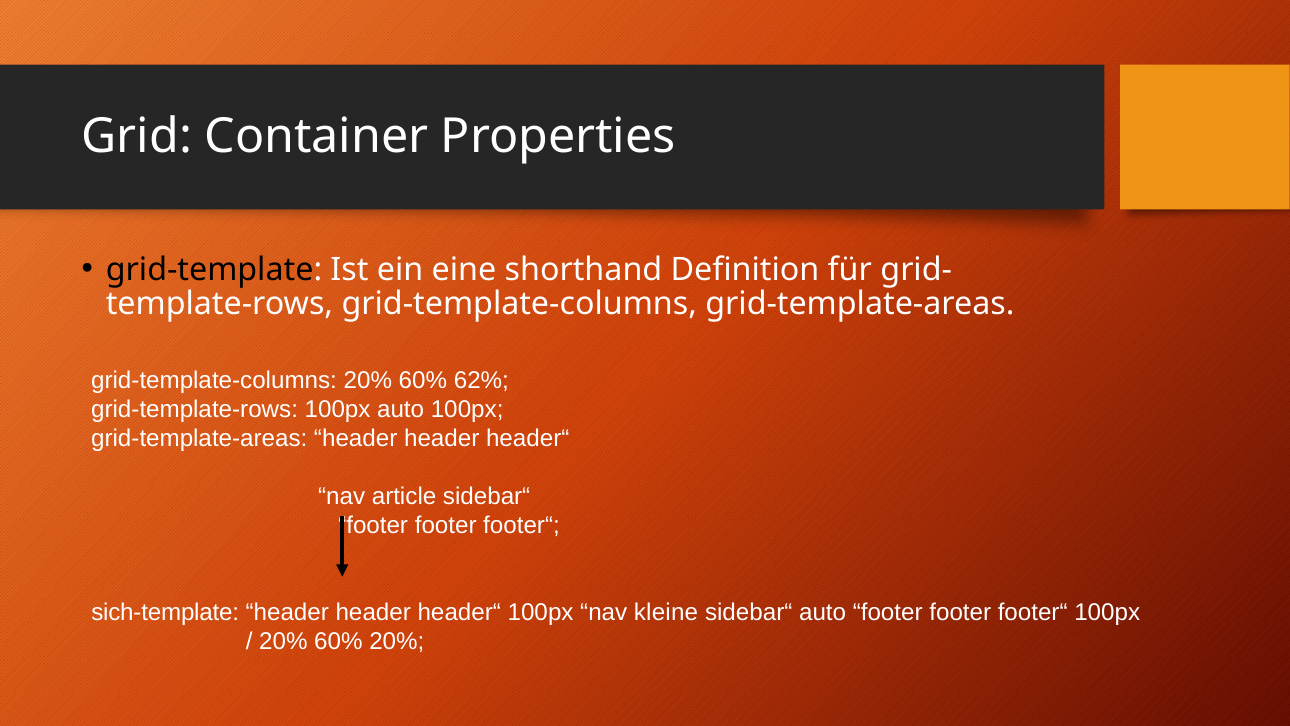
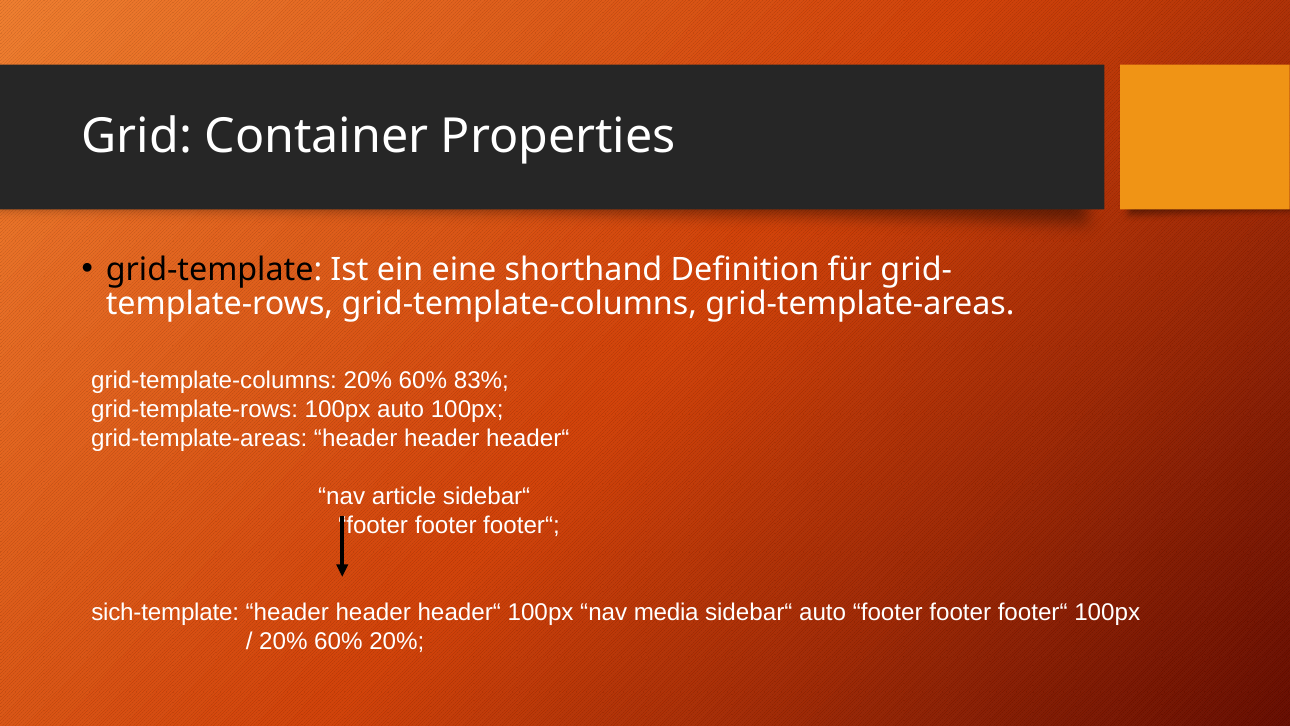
62%: 62% -> 83%
kleine: kleine -> media
